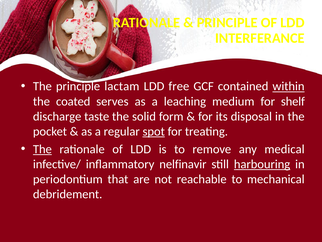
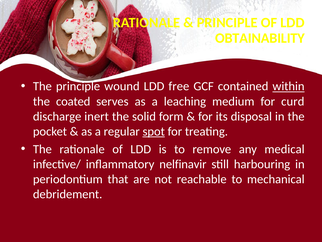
INTERFERANCE: INTERFERANCE -> OBTAINABILITY
lactam: lactam -> wound
shelf: shelf -> curd
taste: taste -> inert
The at (42, 149) underline: present -> none
harbouring underline: present -> none
